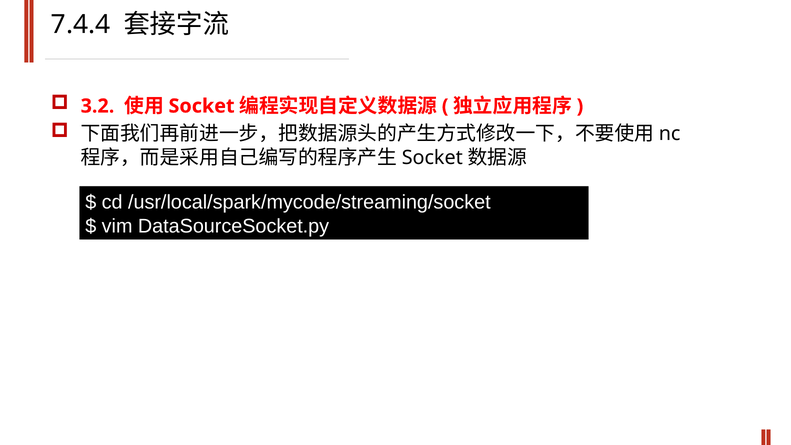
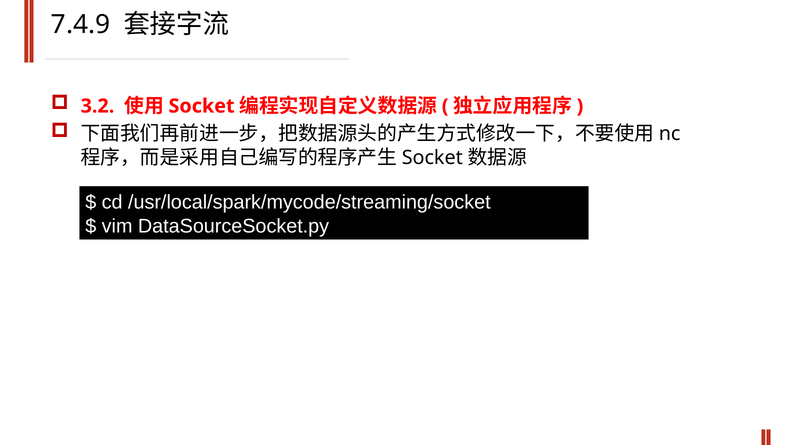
7.4.4: 7.4.4 -> 7.4.9
